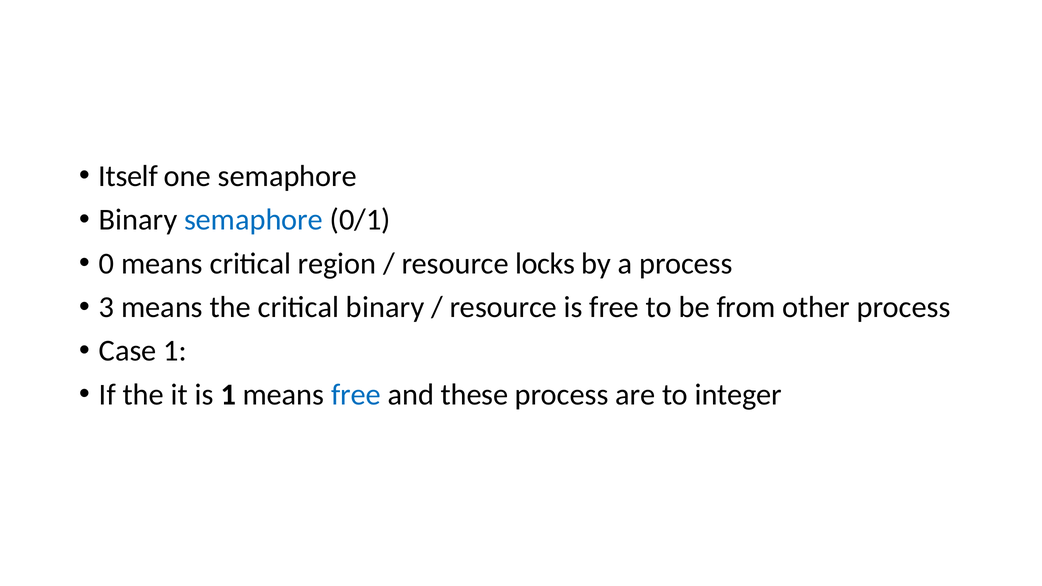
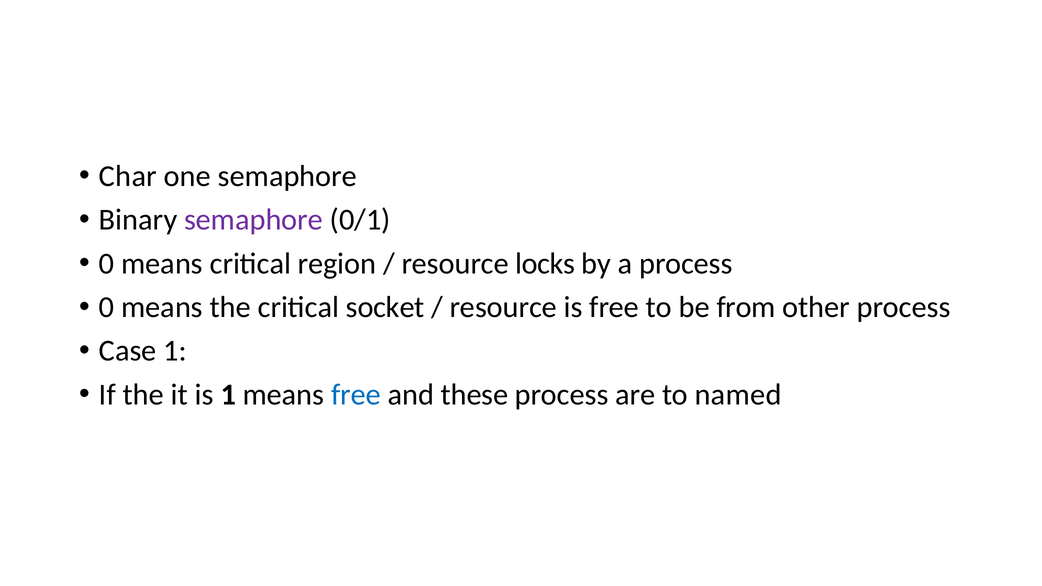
Itself: Itself -> Char
semaphore at (254, 220) colour: blue -> purple
3 at (107, 307): 3 -> 0
critical binary: binary -> socket
integer: integer -> named
